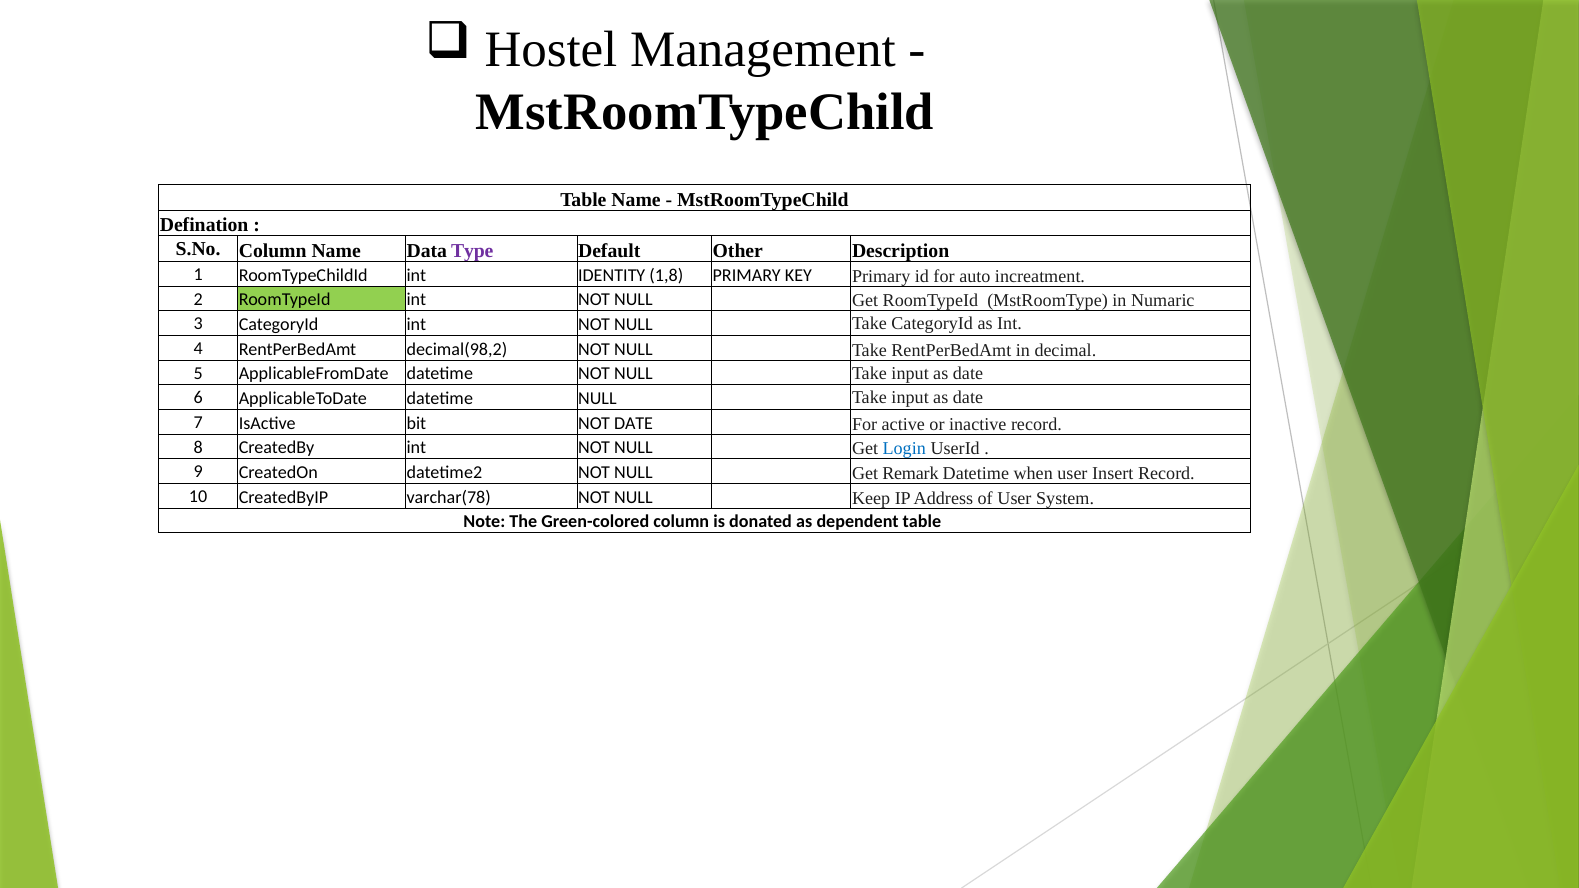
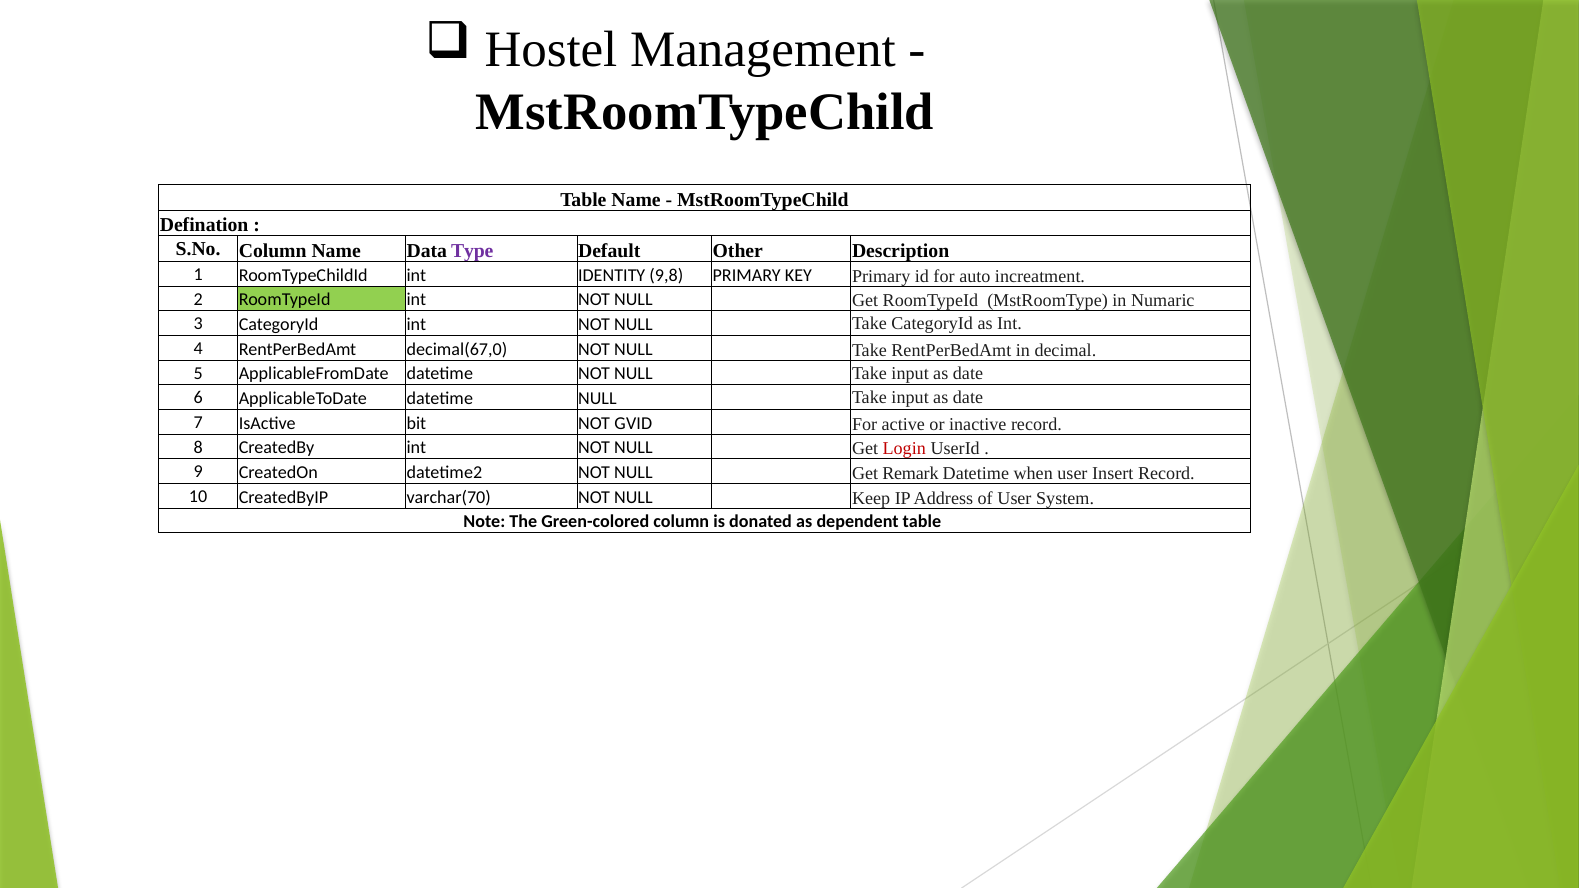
1,8: 1,8 -> 9,8
decimal(98,2: decimal(98,2 -> decimal(67,0
NOT DATE: DATE -> GVID
Login colour: blue -> red
varchar(78: varchar(78 -> varchar(70
